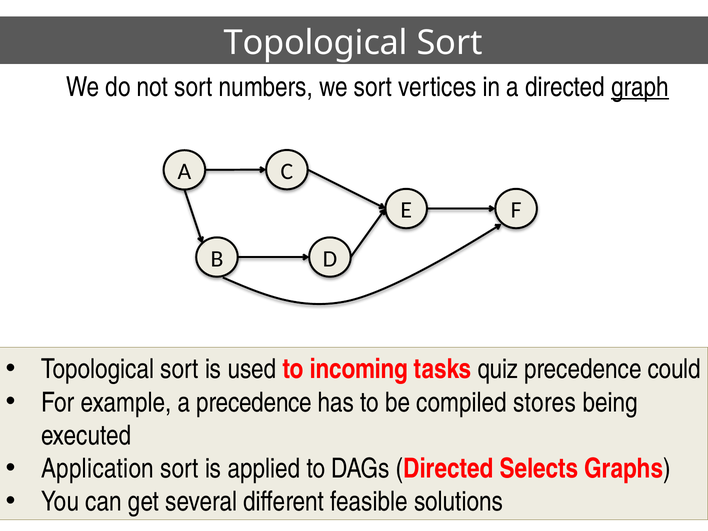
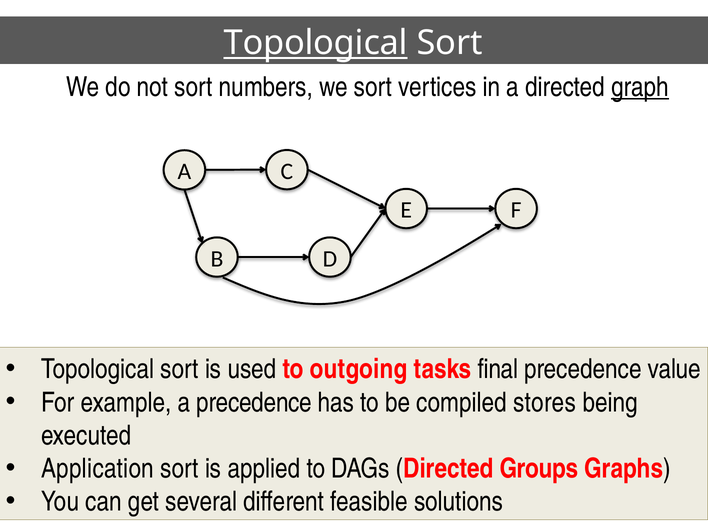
Topological at (316, 43) underline: none -> present
incoming: incoming -> outgoing
quiz: quiz -> final
could: could -> value
Selects: Selects -> Groups
